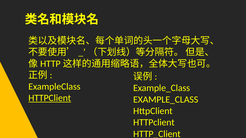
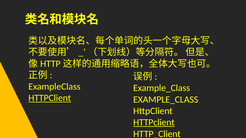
HTTPclient at (154, 123) underline: none -> present
